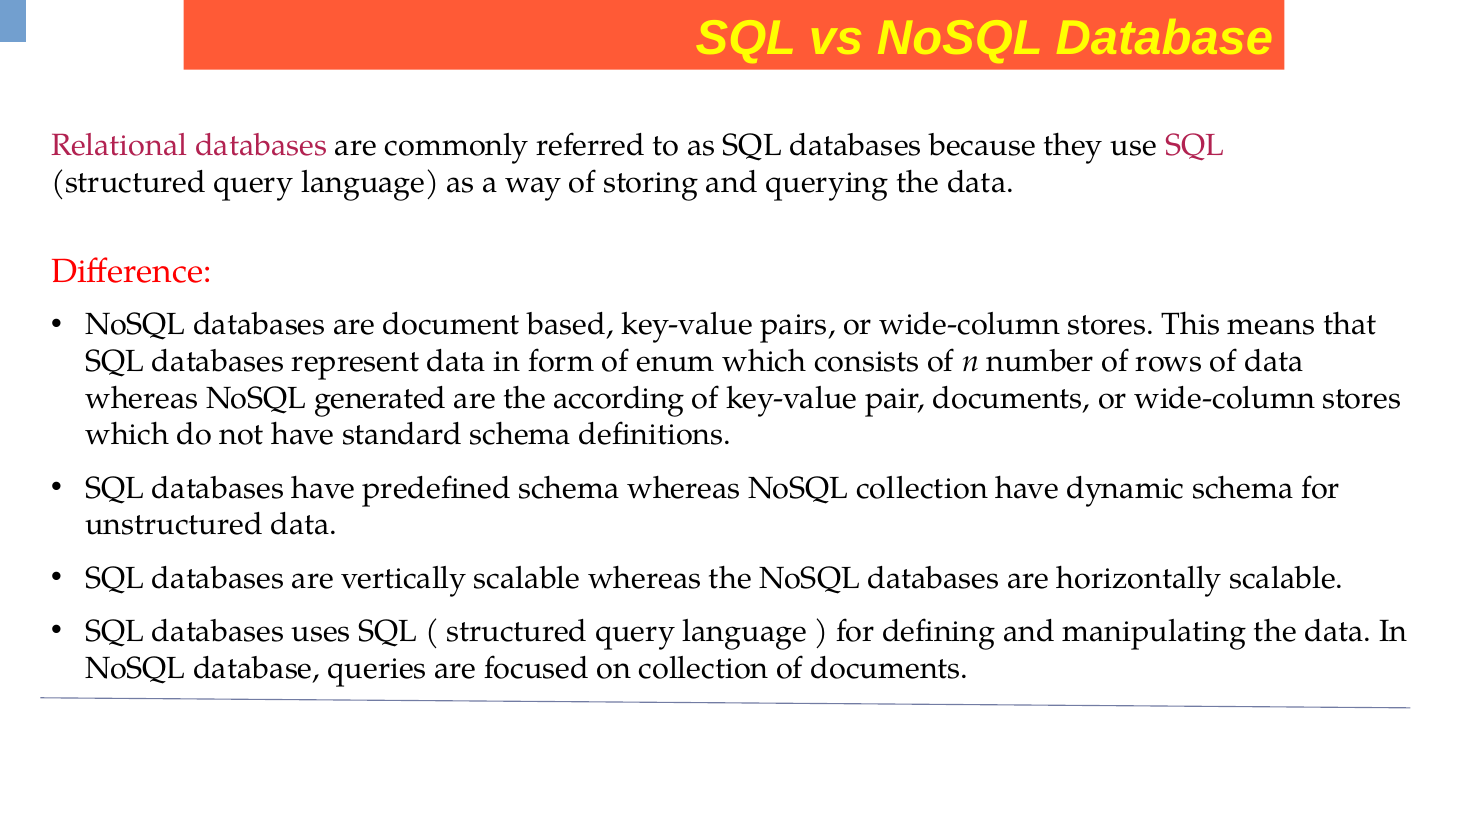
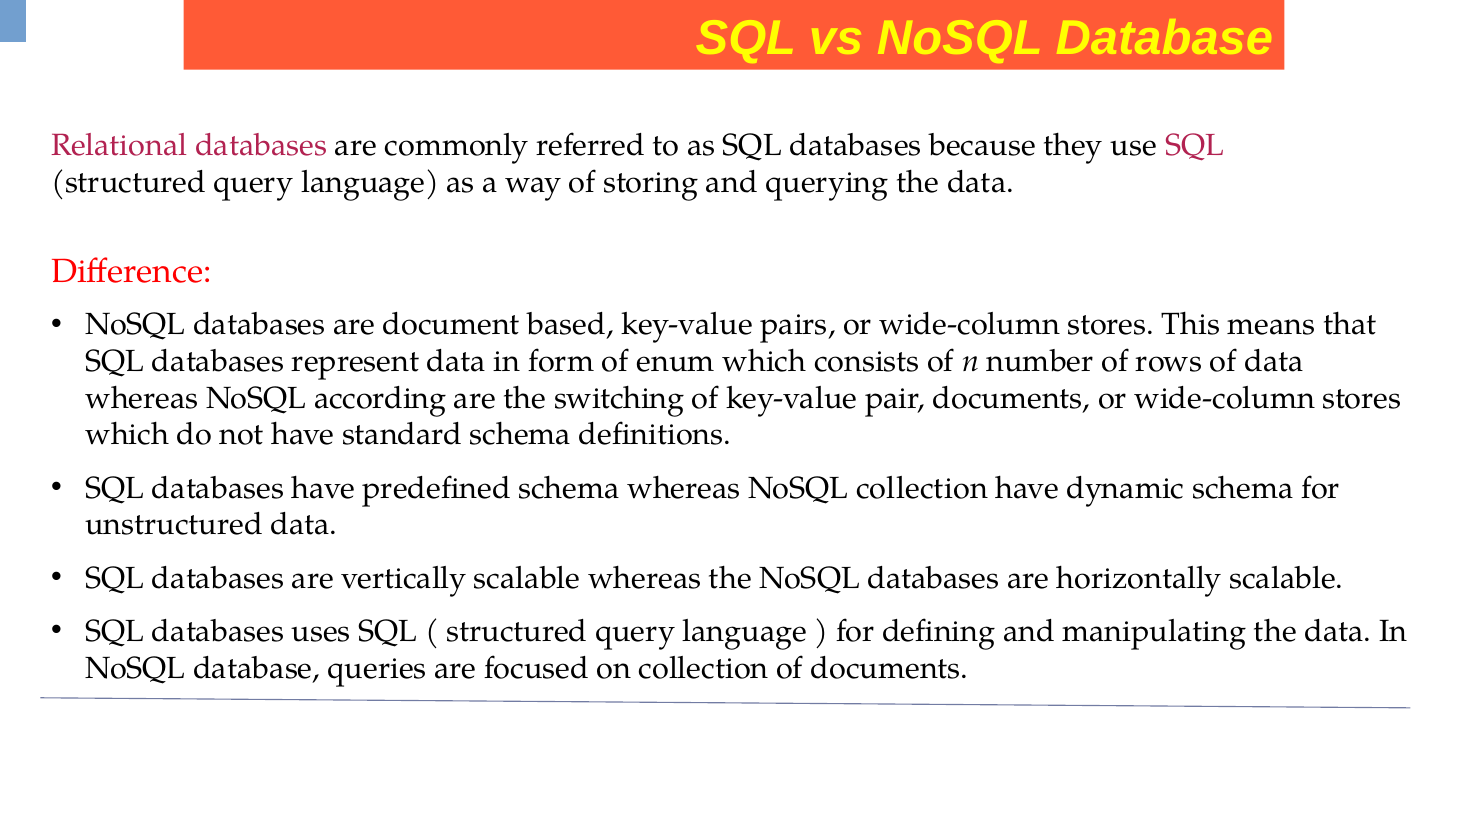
generated: generated -> according
according: according -> switching
